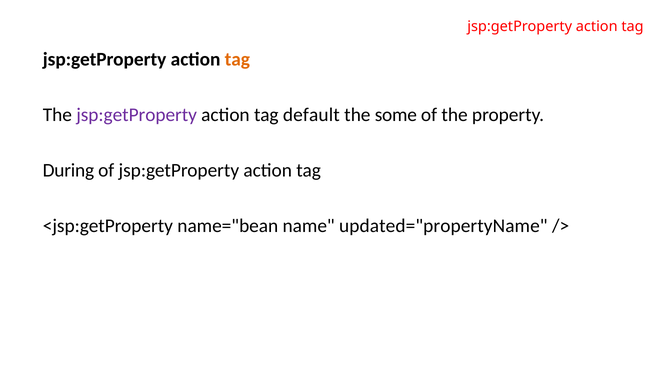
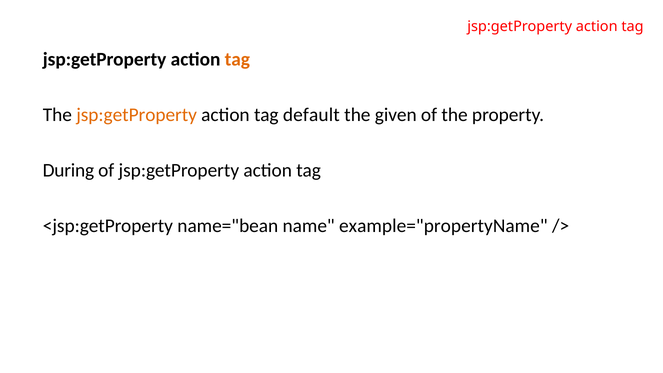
jsp:getProperty at (137, 115) colour: purple -> orange
some: some -> given
updated="propertyName: updated="propertyName -> example="propertyName
